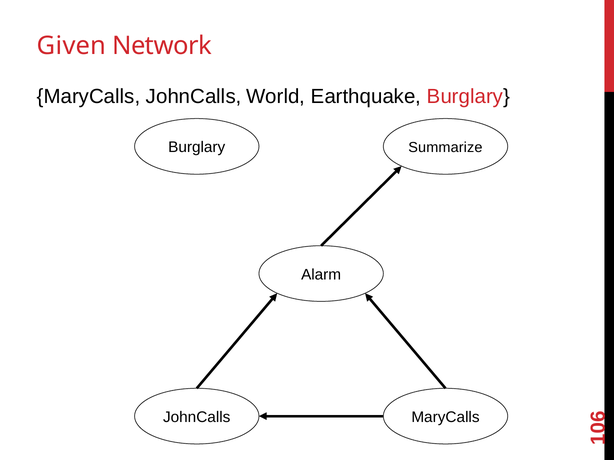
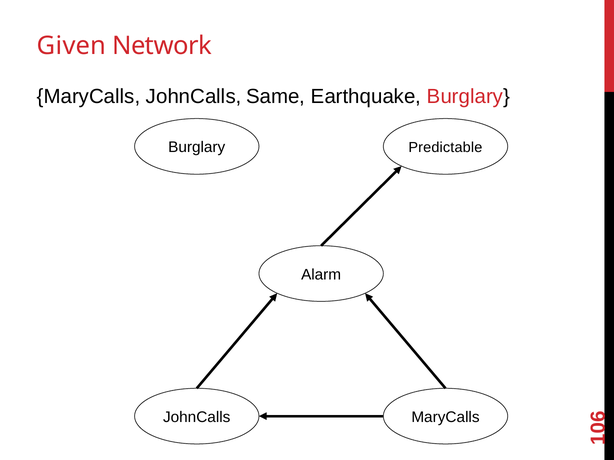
World: World -> Same
Summarize: Summarize -> Predictable
